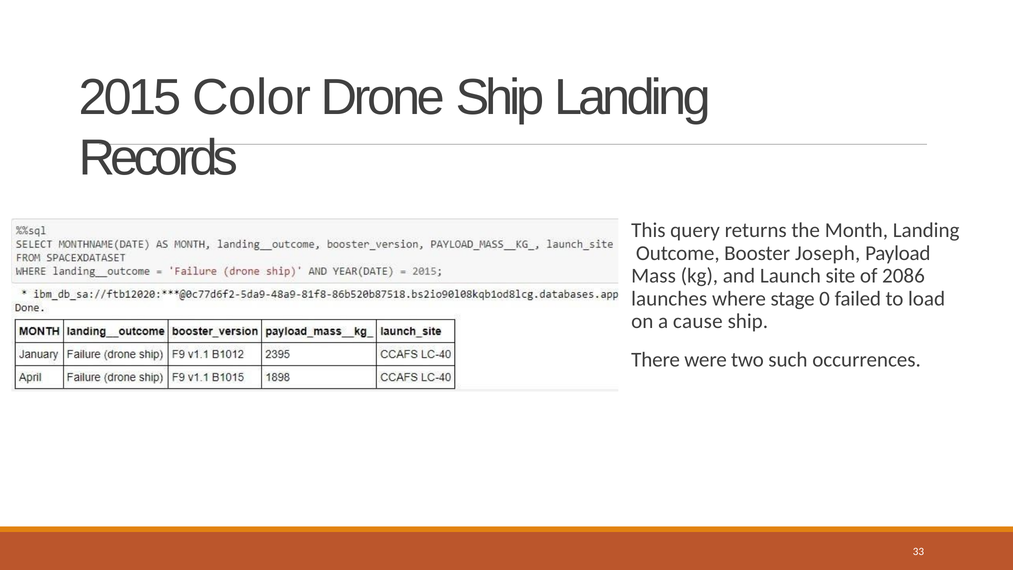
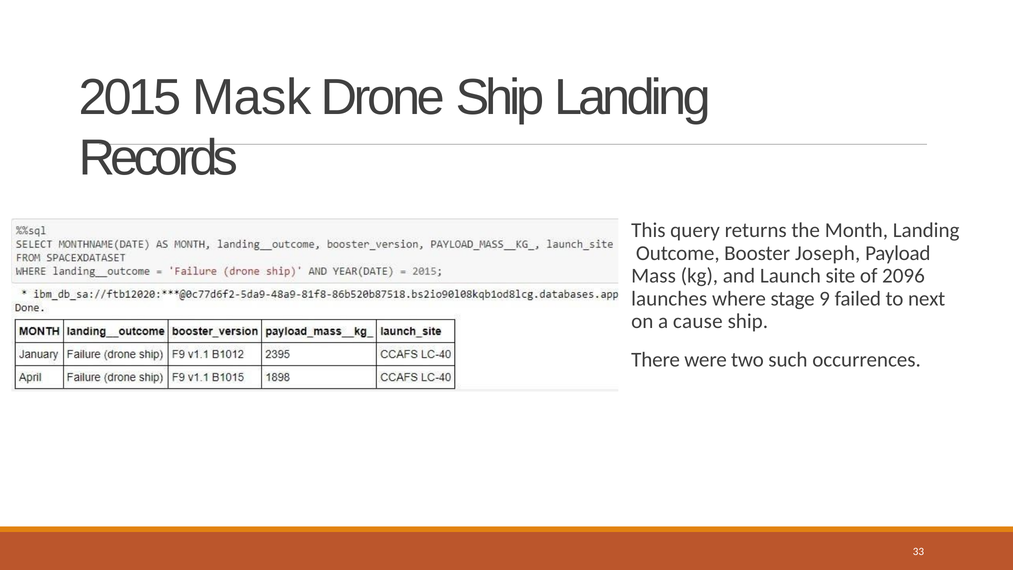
Color: Color -> Mask
2086: 2086 -> 2096
0: 0 -> 9
load: load -> next
